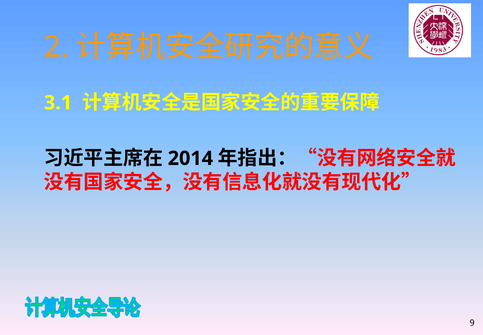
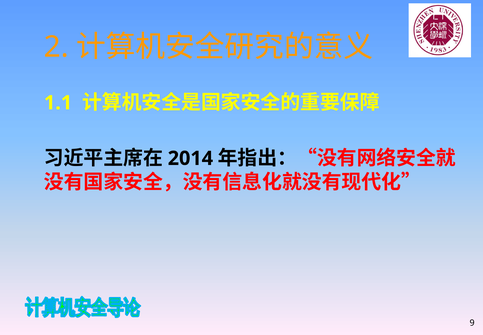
3.1: 3.1 -> 1.1
